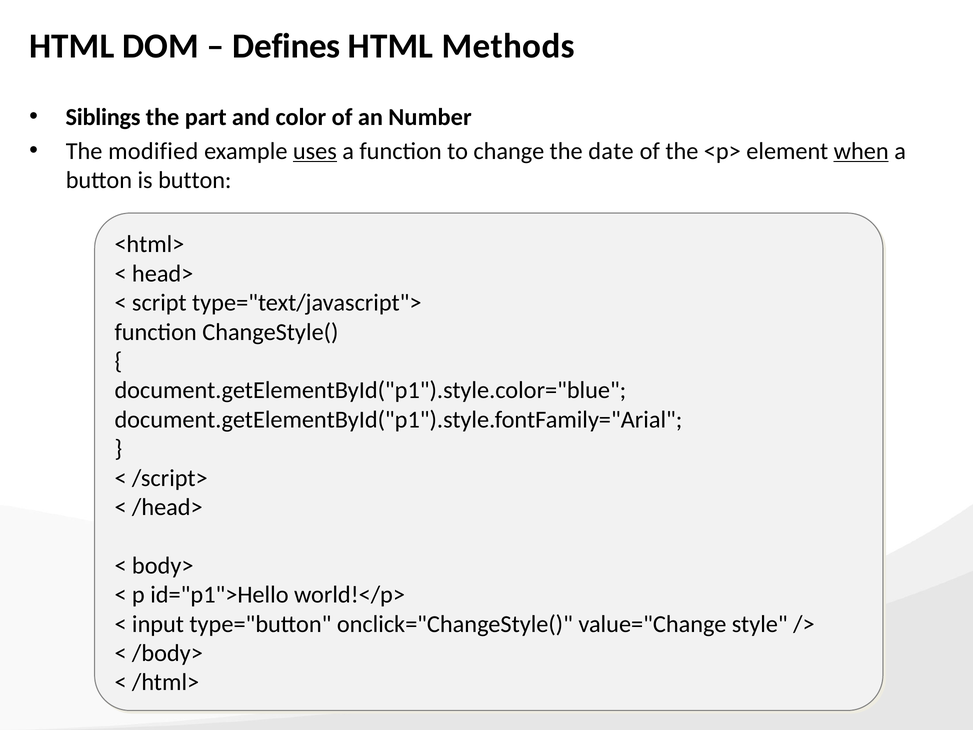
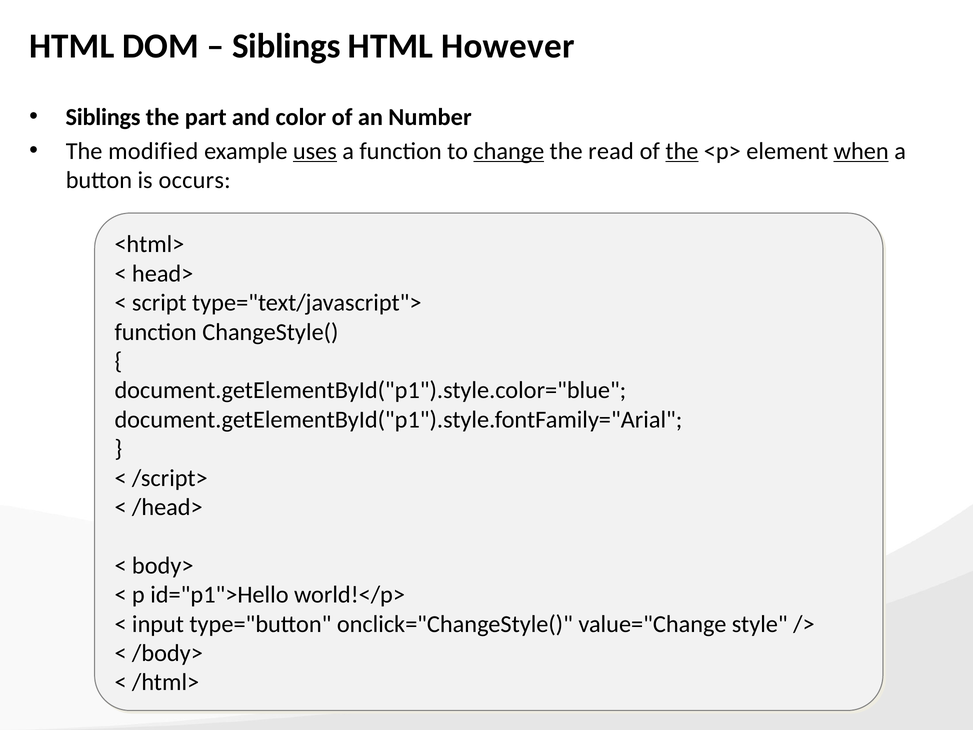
Defines at (286, 46): Defines -> Siblings
Methods: Methods -> However
change underline: none -> present
date: date -> read
the at (682, 151) underline: none -> present
is button: button -> occurs
